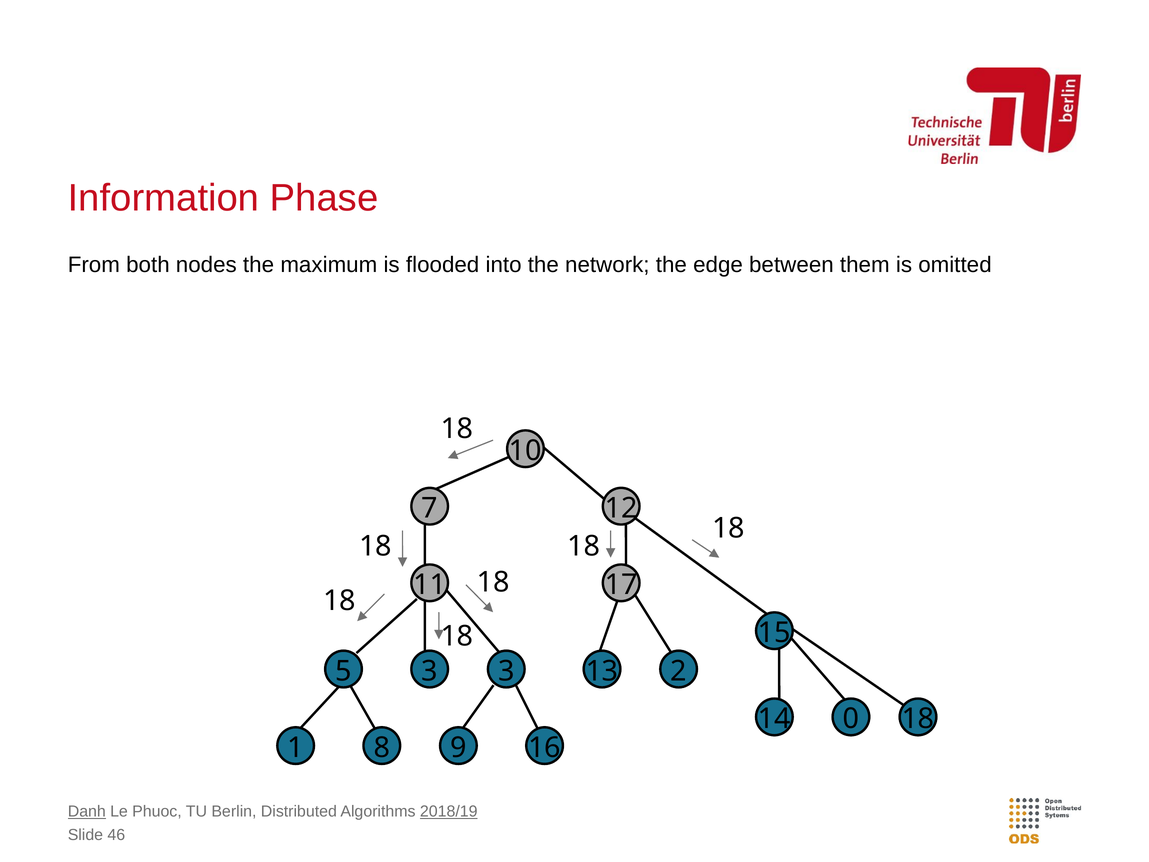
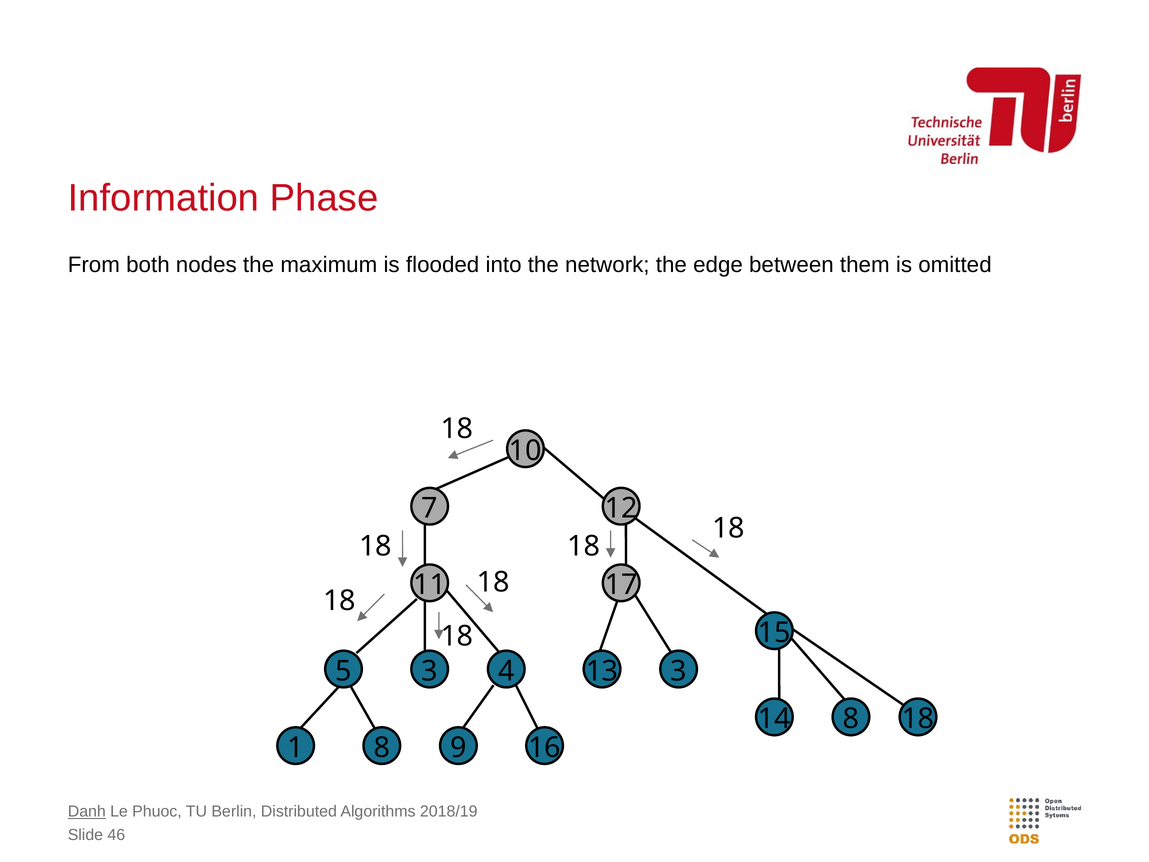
3 3: 3 -> 4
13 2: 2 -> 3
14 0: 0 -> 8
2018/19 underline: present -> none
